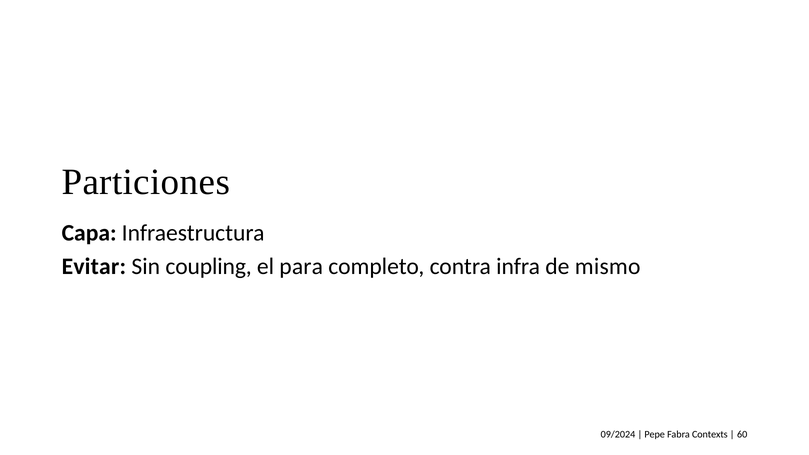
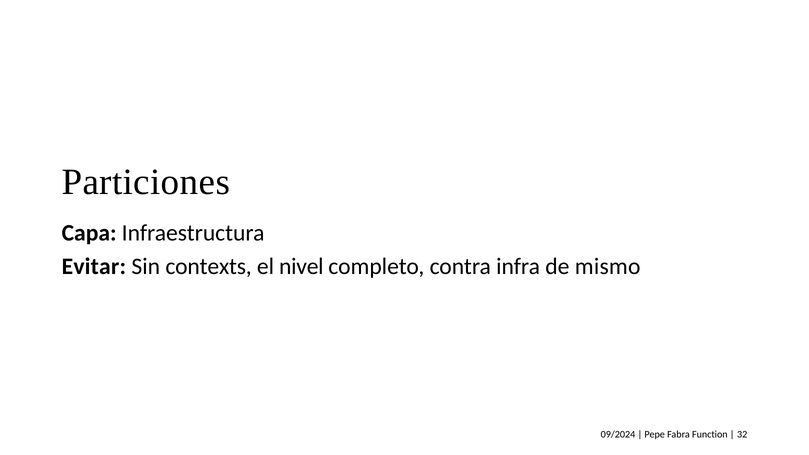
coupling: coupling -> contexts
para: para -> nivel
Contexts: Contexts -> Function
60: 60 -> 32
